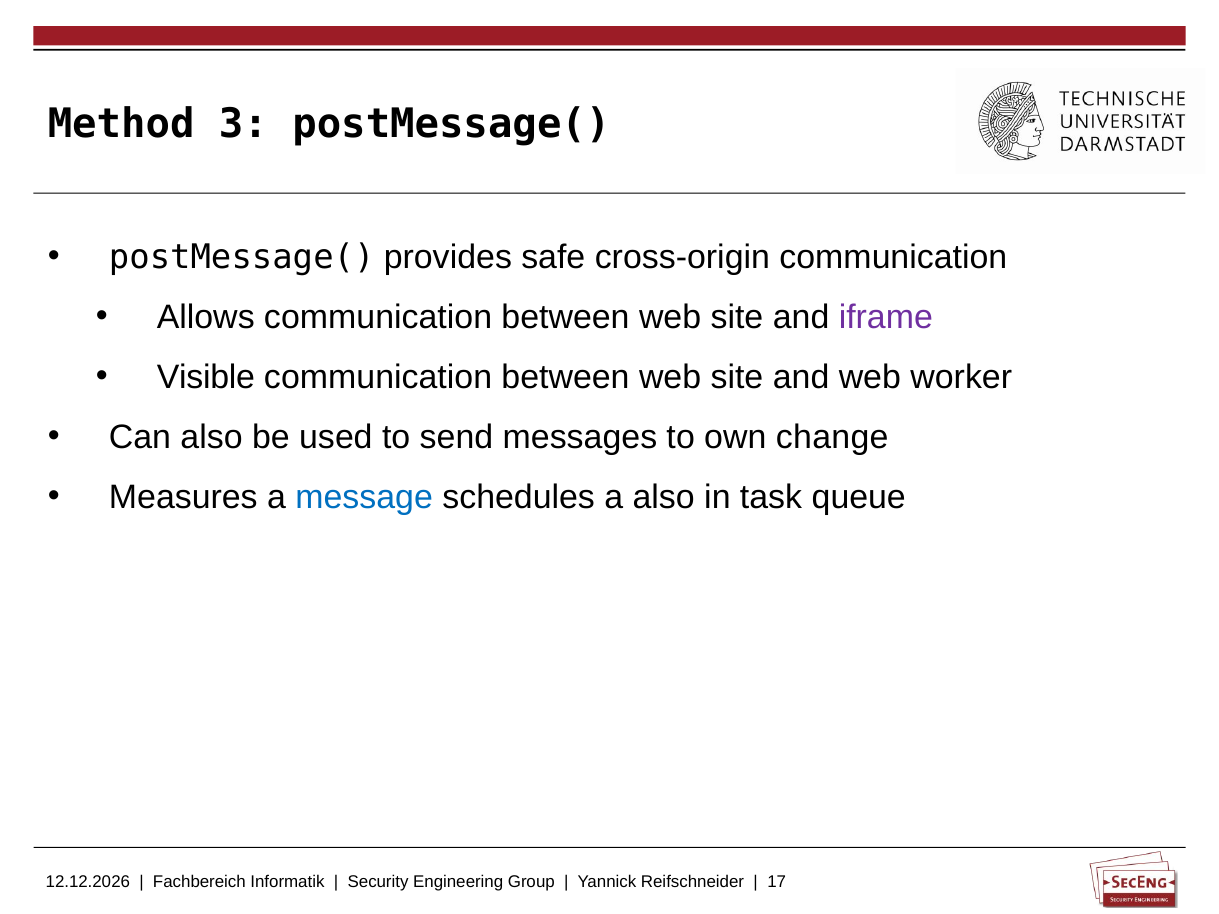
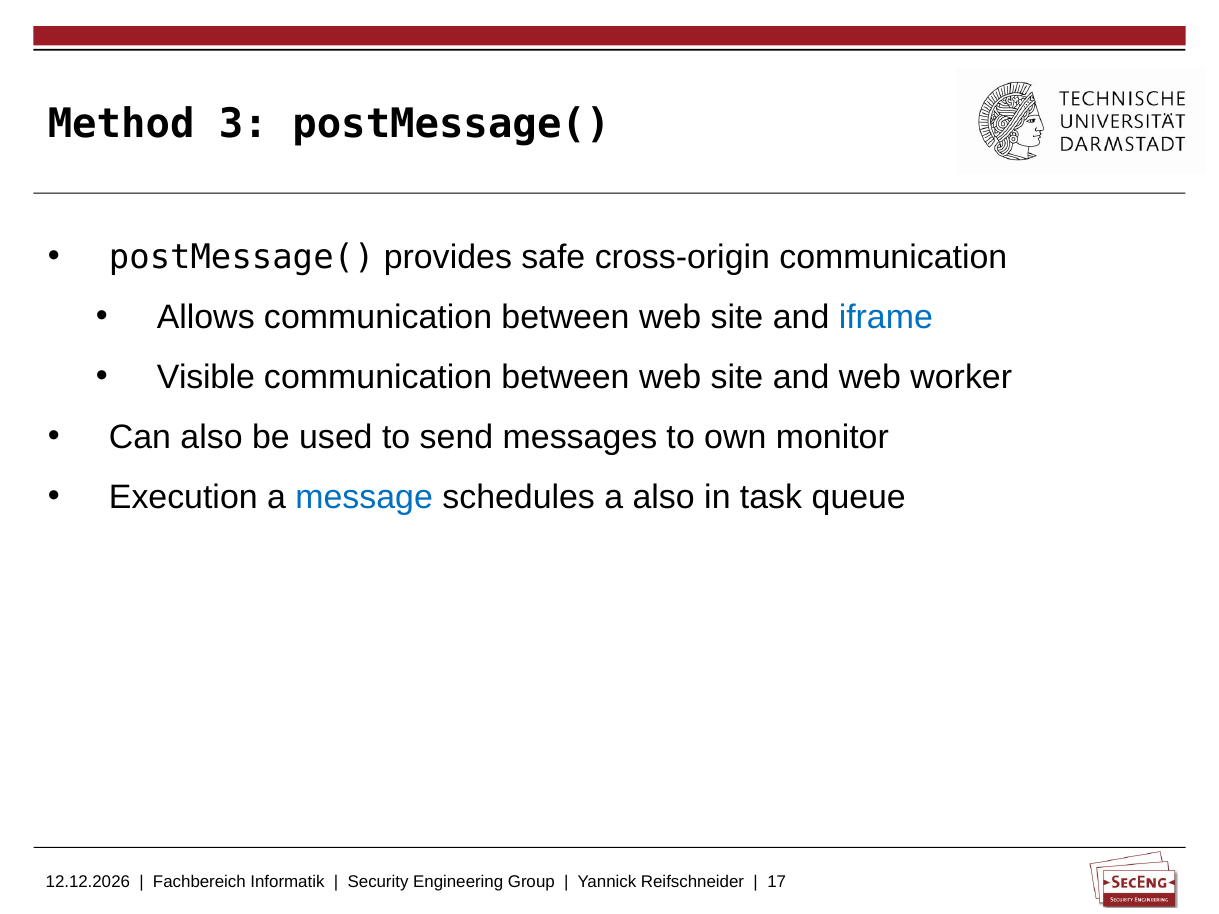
iframe colour: purple -> blue
change: change -> monitor
Measures: Measures -> Execution
